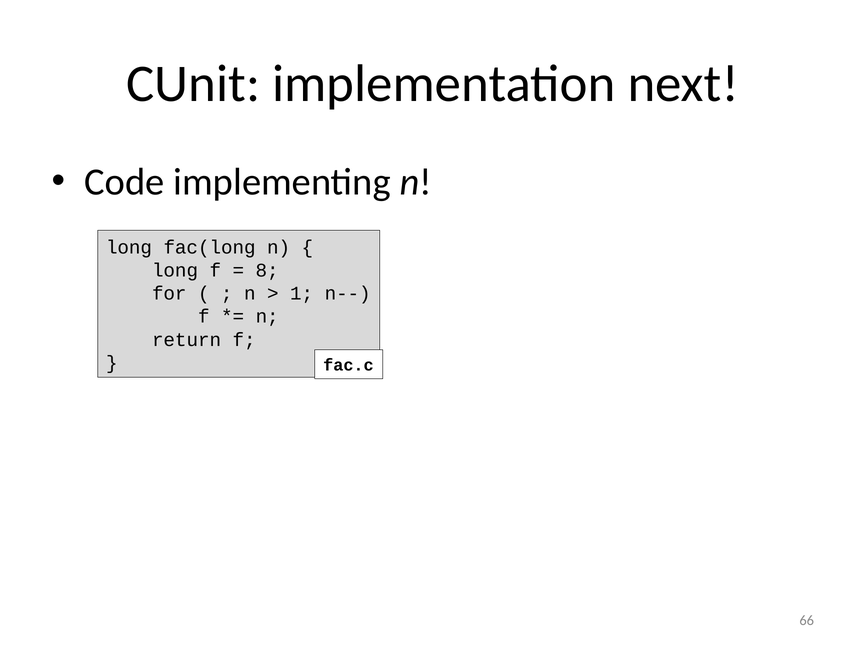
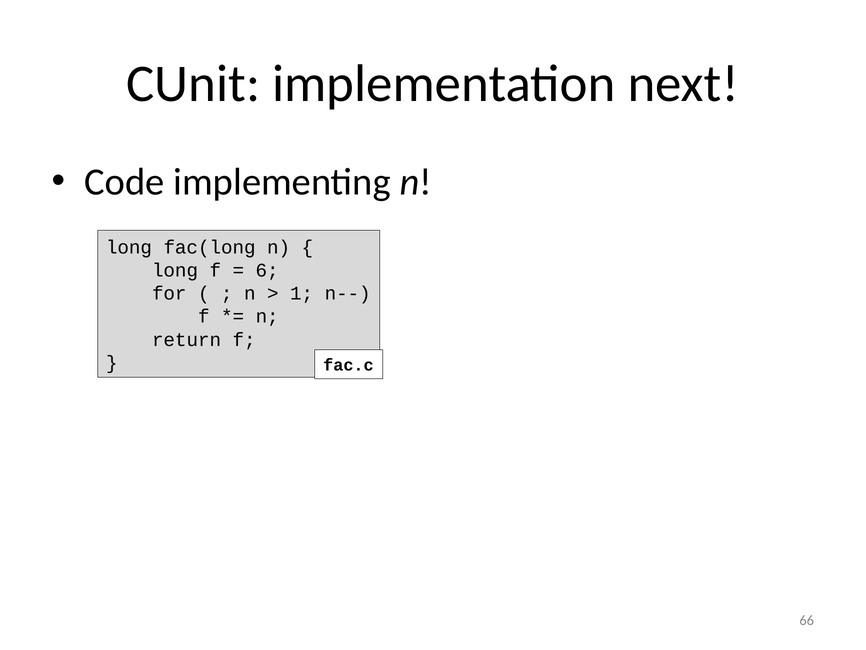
8: 8 -> 6
